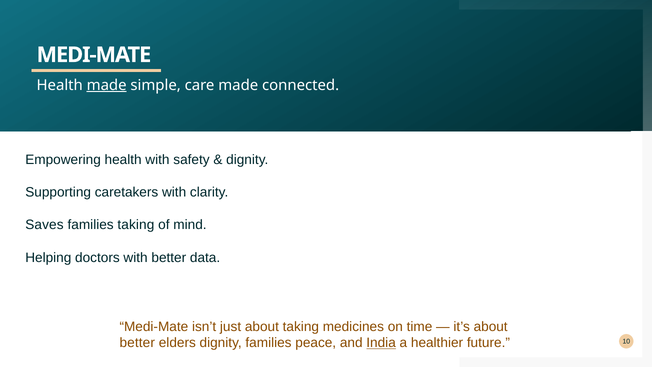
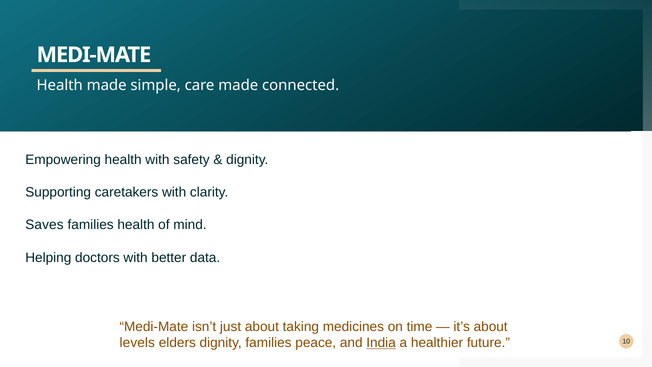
made at (107, 85) underline: present -> none
families taking: taking -> health
better at (137, 343): better -> levels
